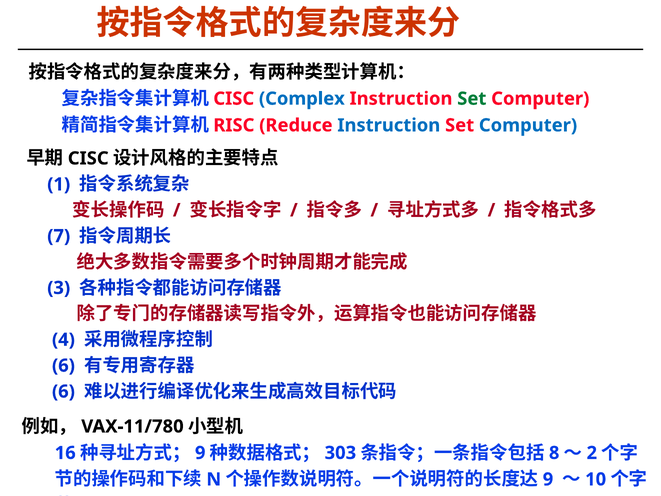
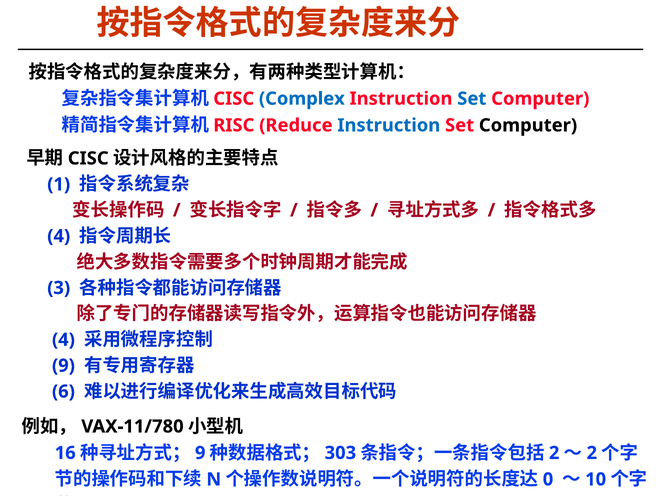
Set at (472, 99) colour: green -> blue
Computer at (528, 125) colour: blue -> black
7 at (59, 236): 7 -> 4
6 at (63, 365): 6 -> 9
8 at (554, 453): 8 -> 2
9 at (548, 479): 9 -> 0
